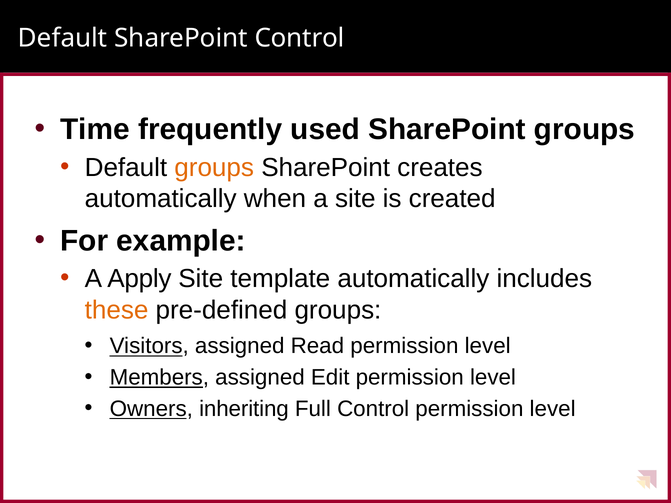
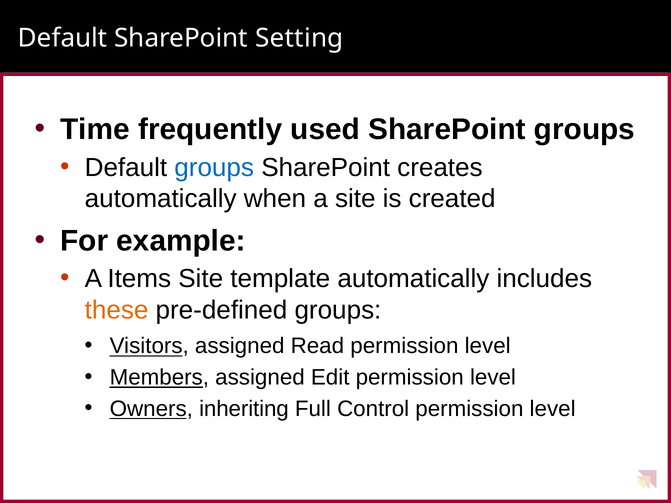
SharePoint Control: Control -> Setting
groups at (214, 168) colour: orange -> blue
Apply: Apply -> Items
